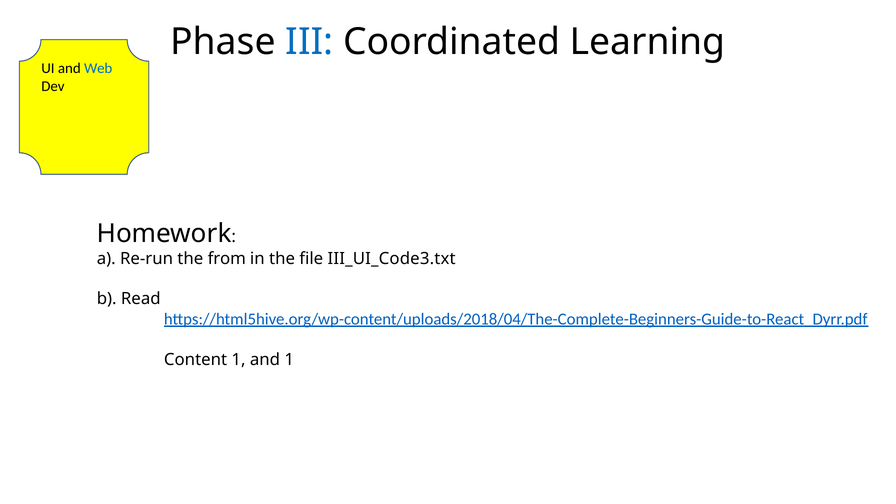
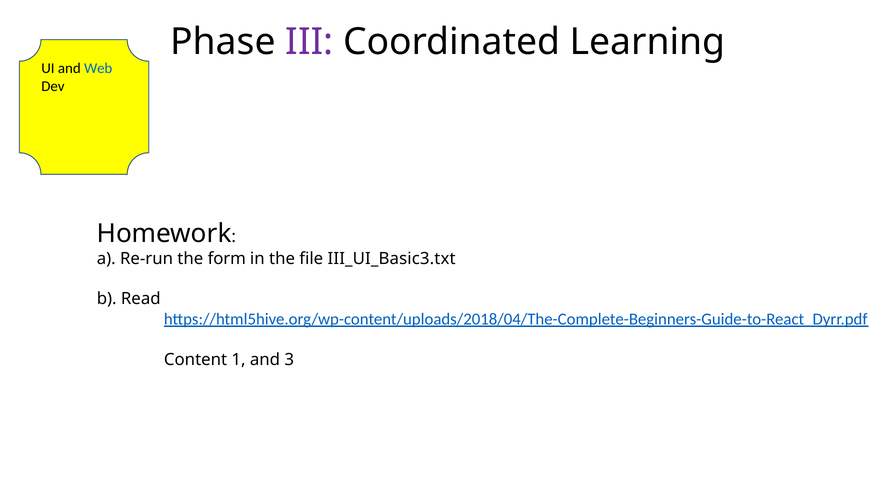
III colour: blue -> purple
from: from -> form
III_UI_Code3.txt: III_UI_Code3.txt -> III_UI_Basic3.txt
and 1: 1 -> 3
